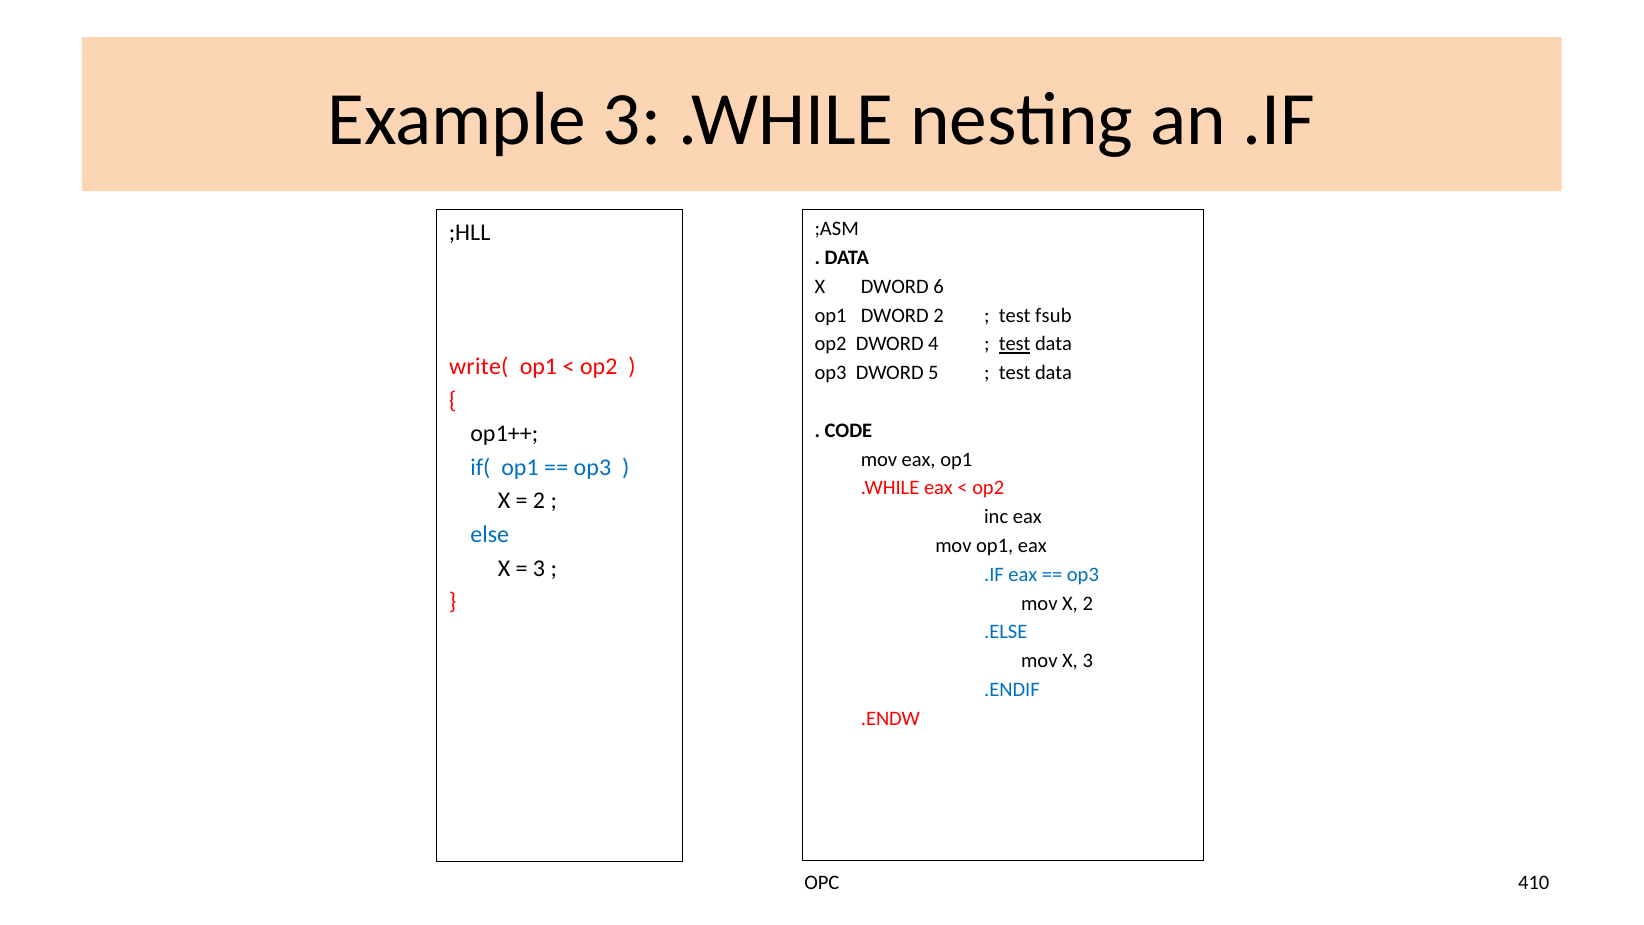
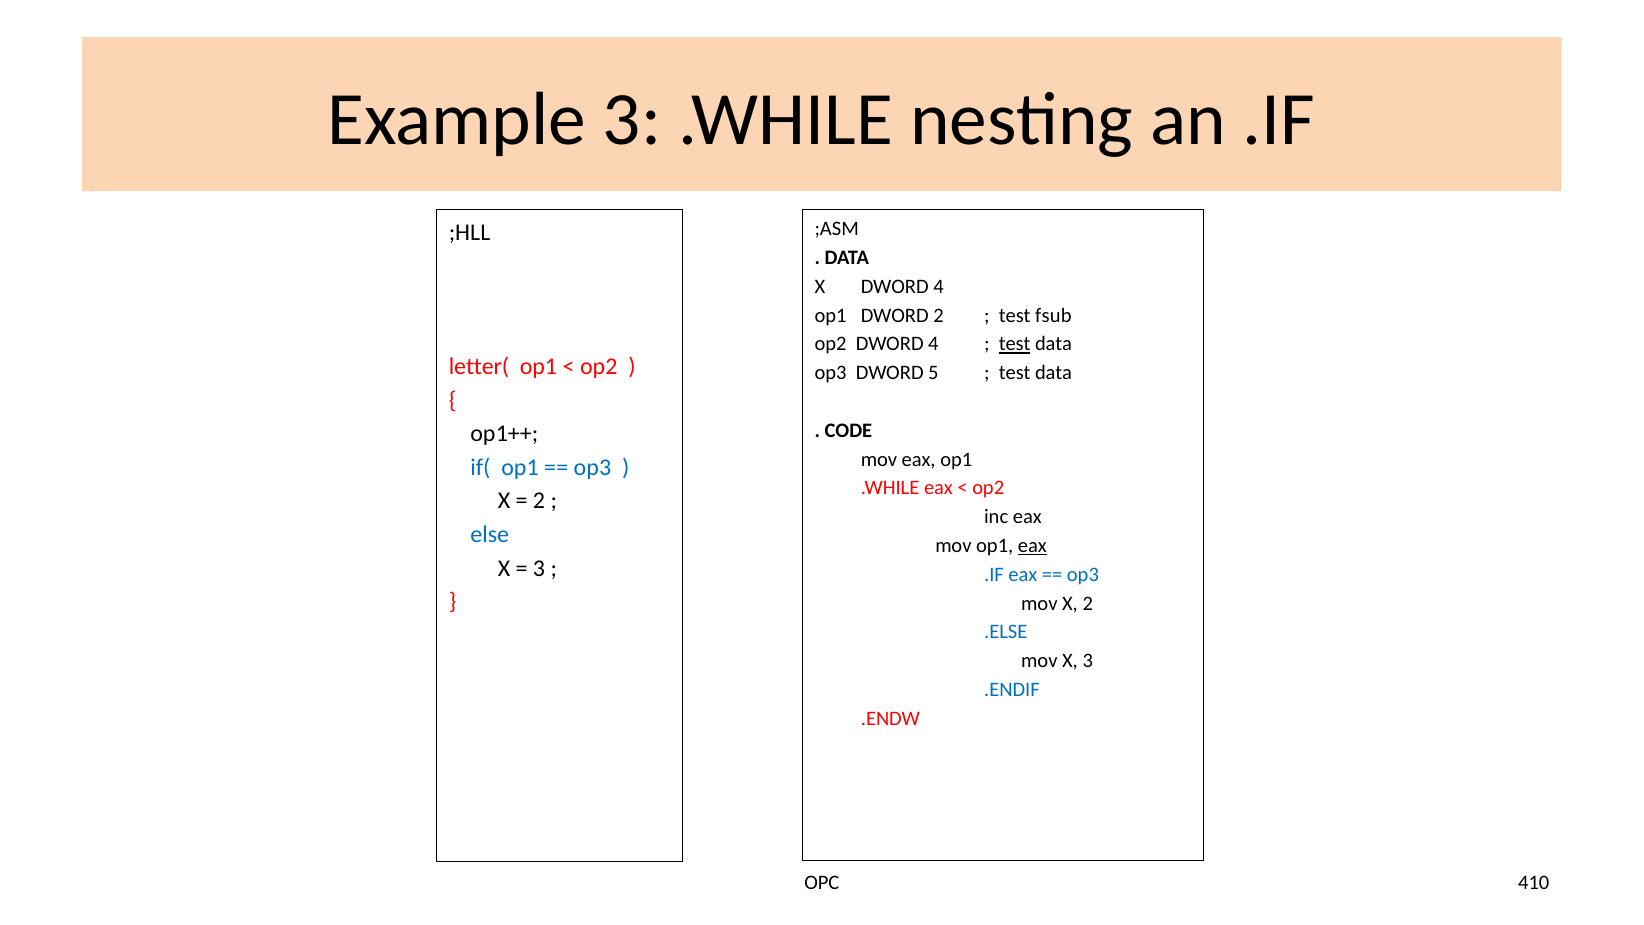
X DWORD 6: 6 -> 4
write(: write( -> letter(
eax at (1032, 546) underline: none -> present
